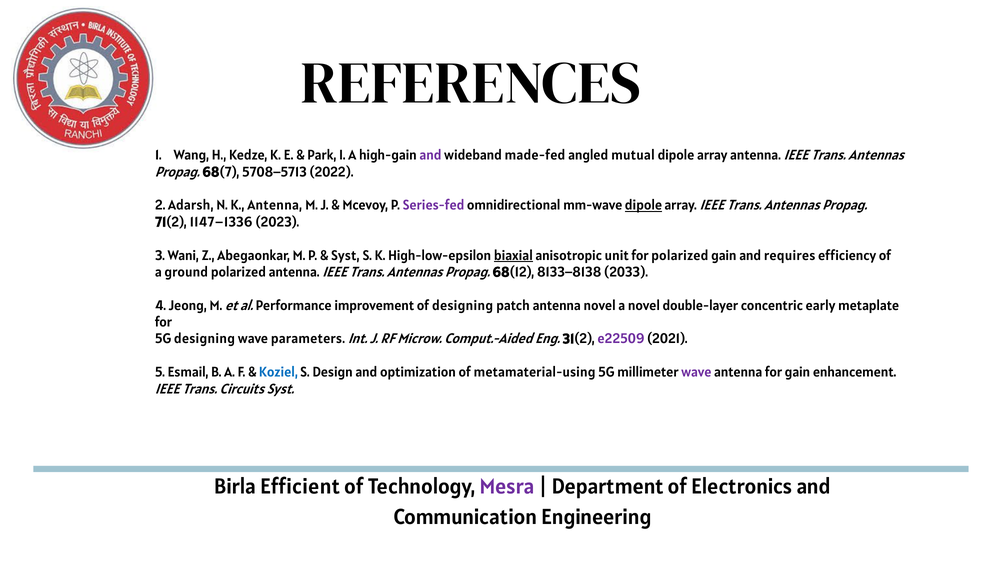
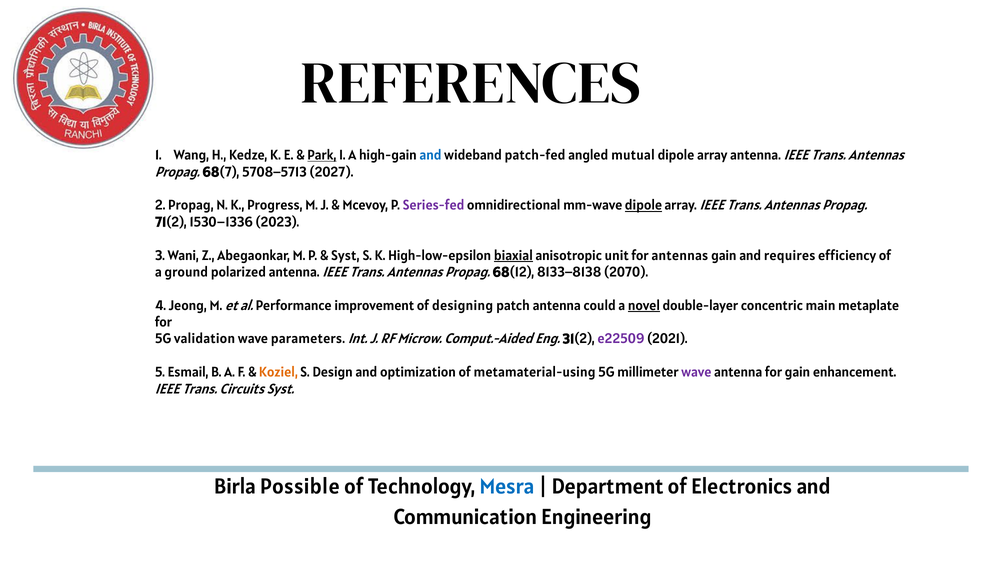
Park underline: none -> present
and at (431, 155) colour: purple -> blue
made-fed: made-fed -> patch-fed
2022: 2022 -> 2027
2 Adarsh: Adarsh -> Propag
K Antenna: Antenna -> Progress
1147–1336: 1147–1336 -> 1530–1336
for polarized: polarized -> antennas
2033: 2033 -> 2070
antenna novel: novel -> could
novel at (644, 305) underline: none -> present
early: early -> main
5G designing: designing -> validation
Koziel colour: blue -> orange
Efficient: Efficient -> Possible
Mesra colour: purple -> blue
